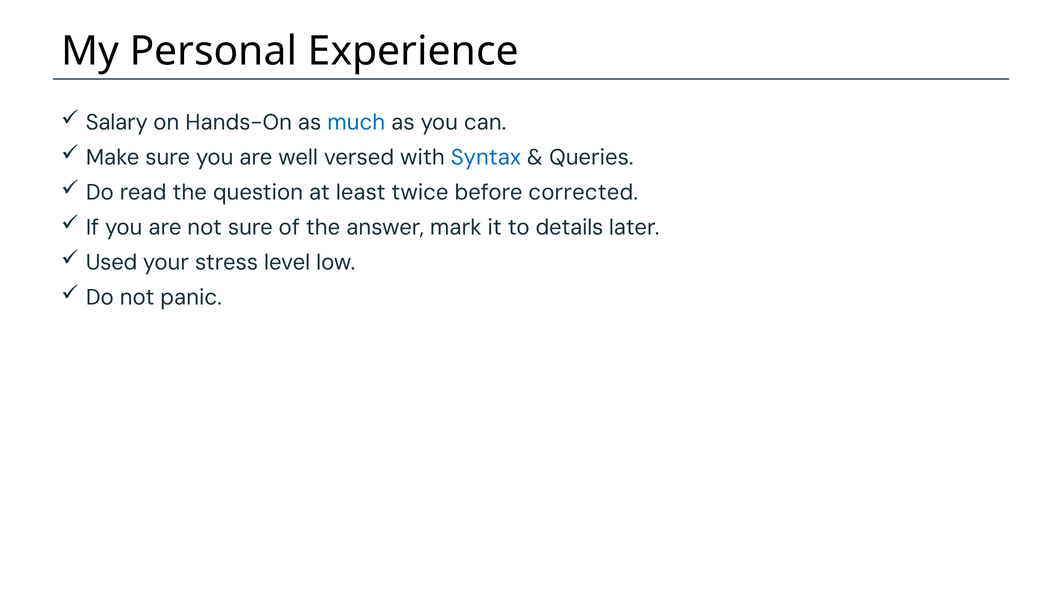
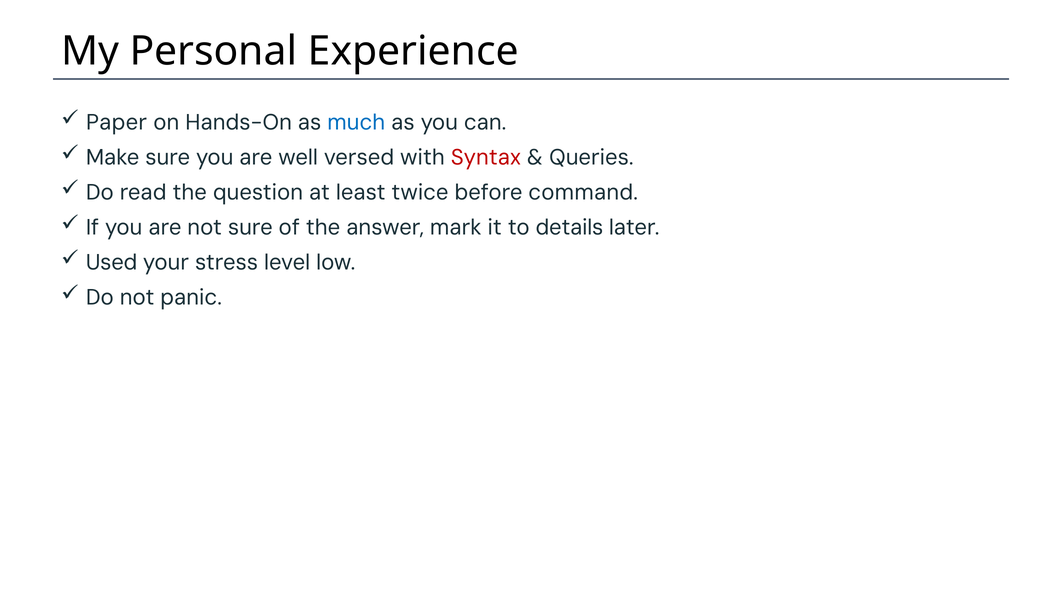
Salary: Salary -> Paper
Syntax colour: blue -> red
corrected: corrected -> command
